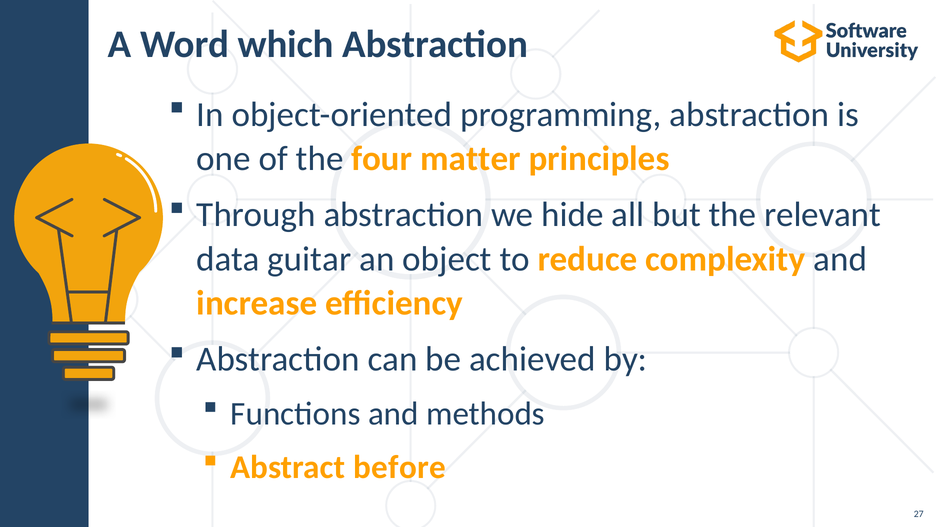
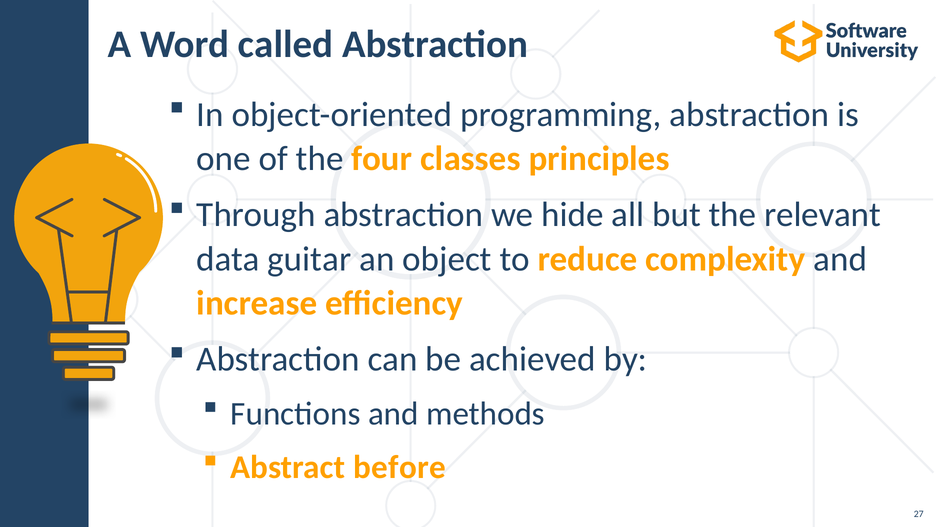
which: which -> called
matter: matter -> classes
